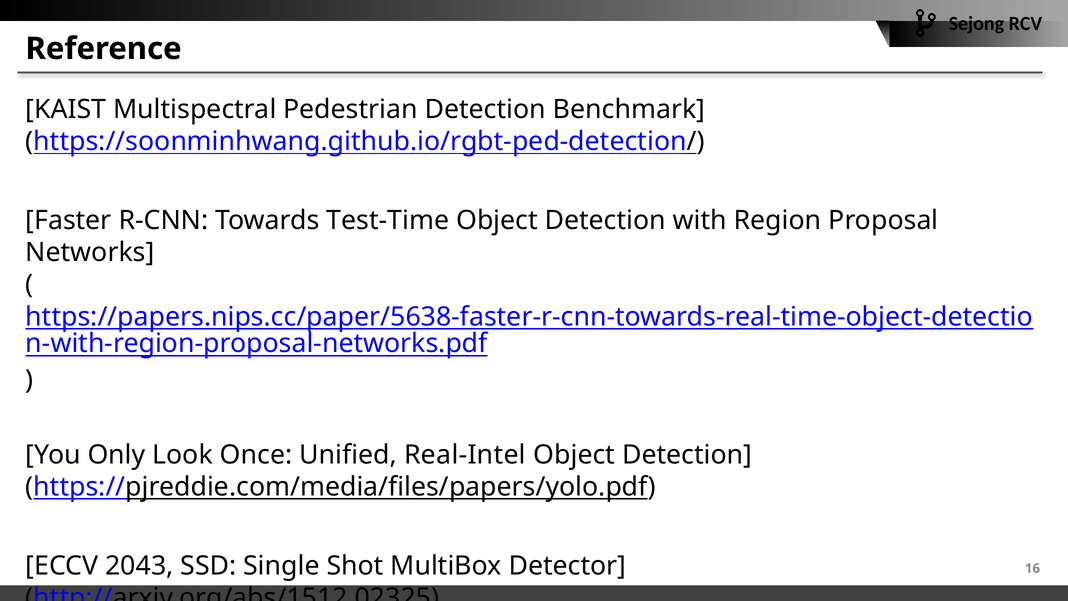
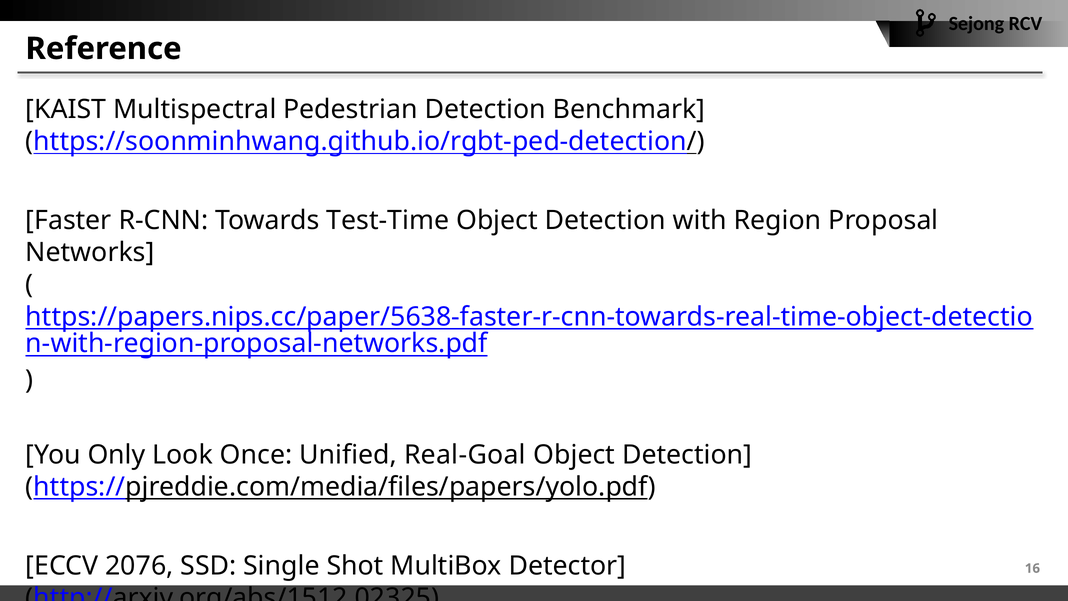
Real-Intel: Real-Intel -> Real-Goal
2043: 2043 -> 2076
